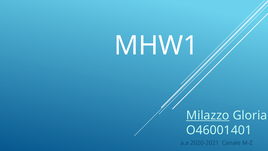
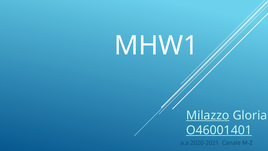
O46001401 underline: none -> present
